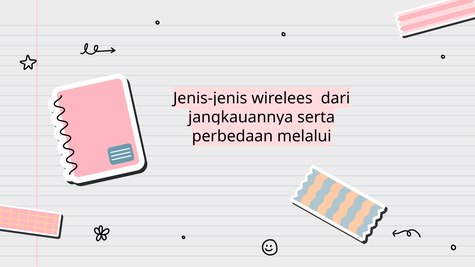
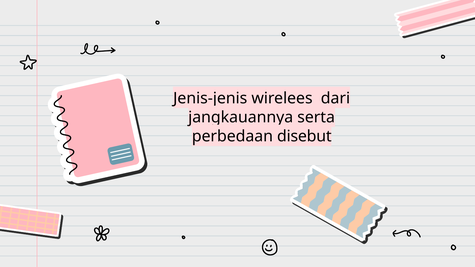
melalui: melalui -> disebut
